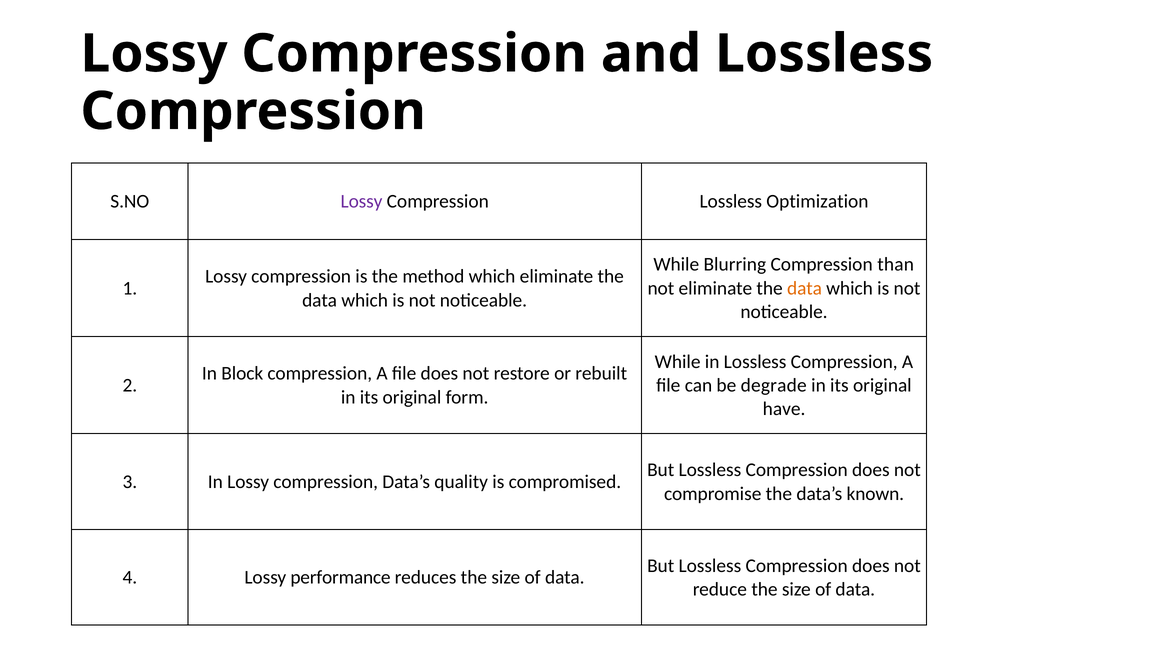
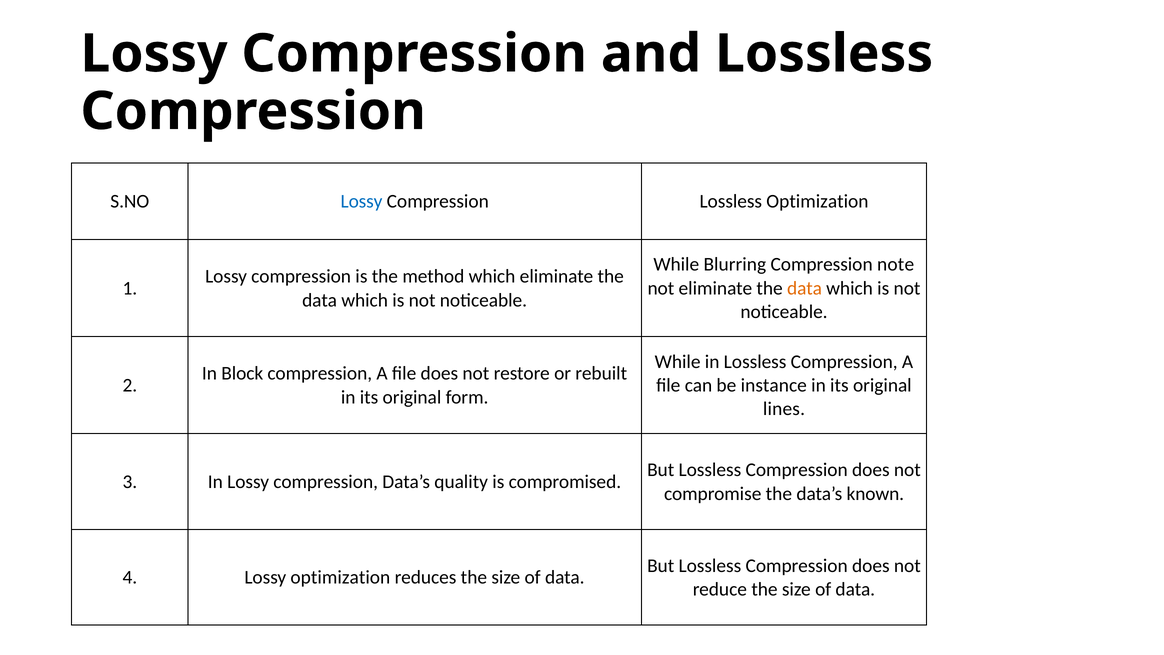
Lossy at (362, 201) colour: purple -> blue
than: than -> note
degrade: degrade -> instance
have: have -> lines
Lossy performance: performance -> optimization
